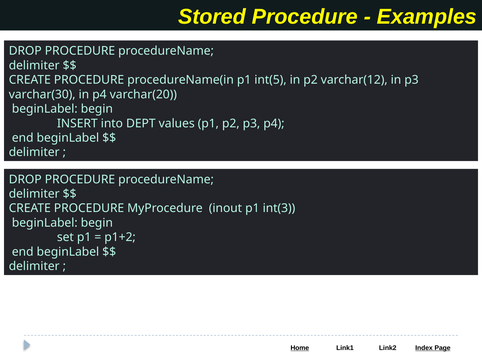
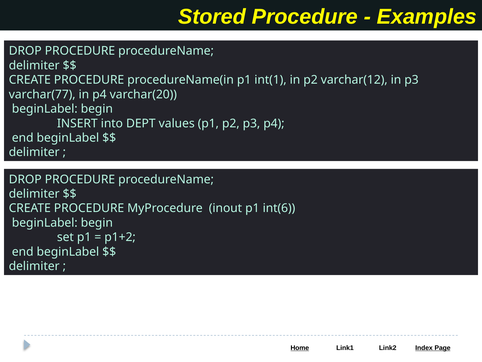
int(5: int(5 -> int(1
varchar(30: varchar(30 -> varchar(77
int(3: int(3 -> int(6
